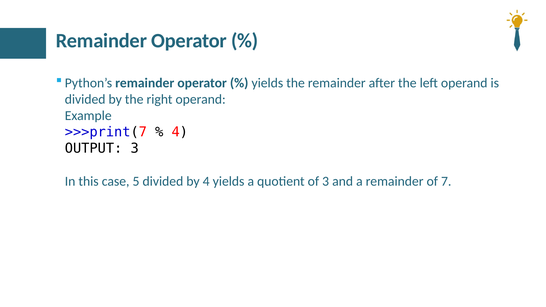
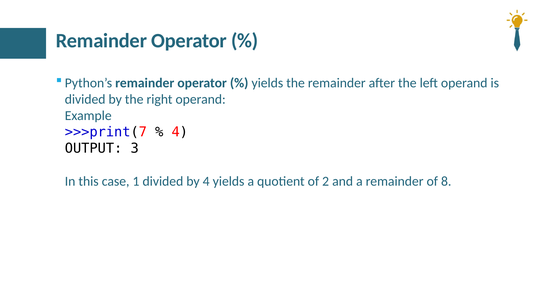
5: 5 -> 1
of 3: 3 -> 2
7: 7 -> 8
